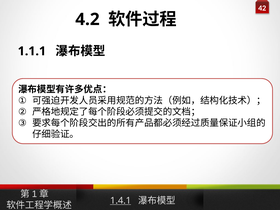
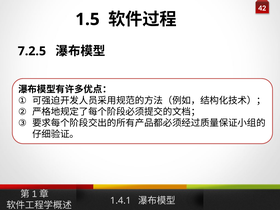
4.2: 4.2 -> 1.5
1.1.1: 1.1.1 -> 7.2.5
1.4.1 underline: present -> none
